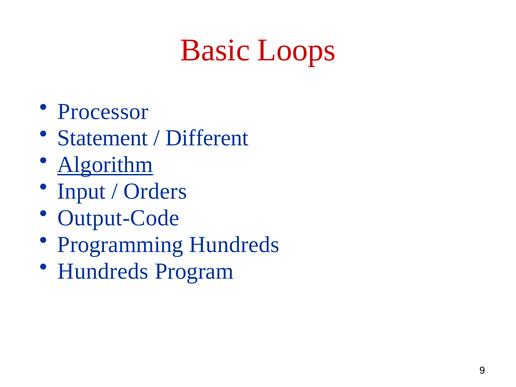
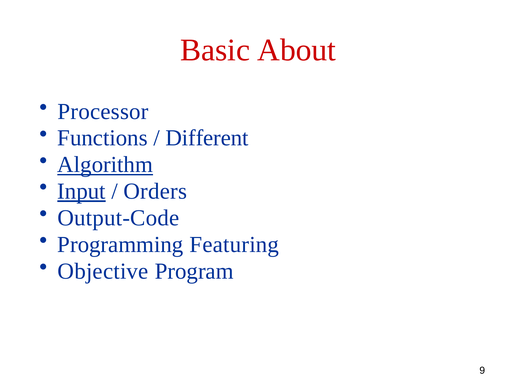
Loops: Loops -> About
Statement: Statement -> Functions
Input underline: none -> present
Programming Hundreds: Hundreds -> Featuring
Hundreds at (103, 271): Hundreds -> Objective
